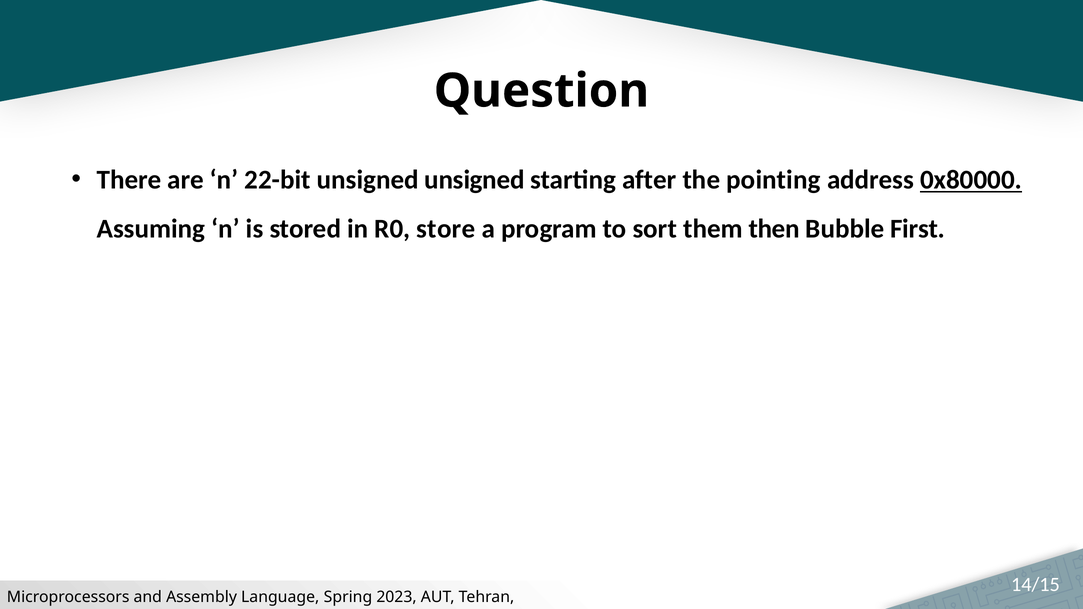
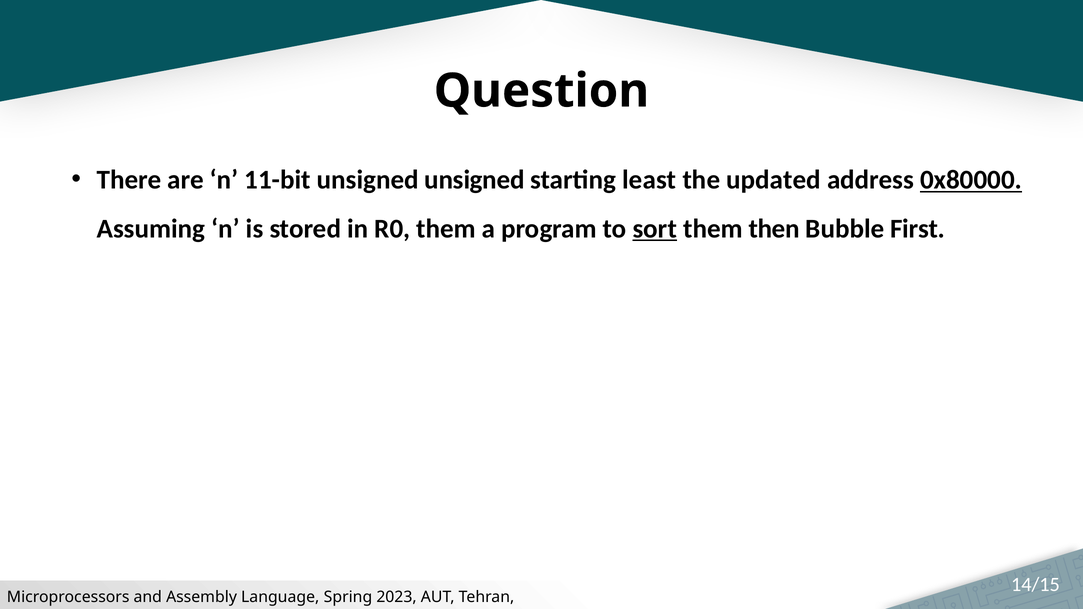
22-bit: 22-bit -> 11-bit
after: after -> least
pointing: pointing -> updated
R0 store: store -> them
sort underline: none -> present
